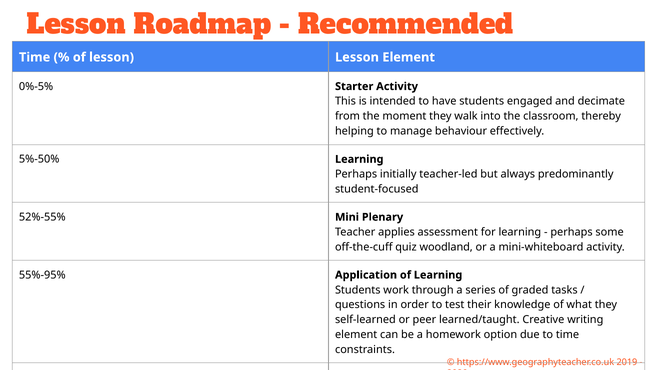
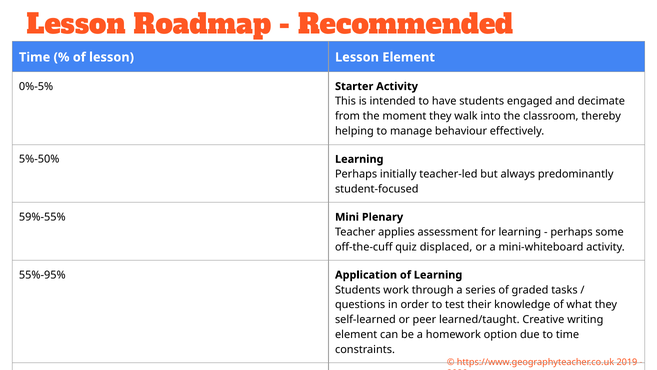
52%-55%: 52%-55% -> 59%-55%
woodland: woodland -> displaced
